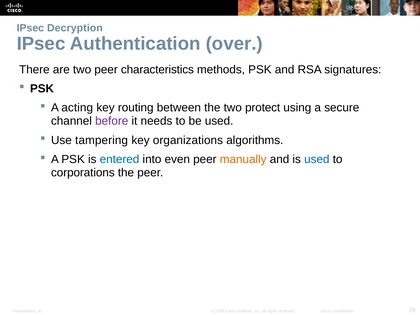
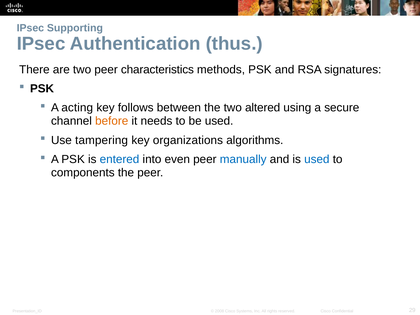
Decryption: Decryption -> Supporting
over: over -> thus
routing: routing -> follows
protect: protect -> altered
before colour: purple -> orange
manually colour: orange -> blue
corporations: corporations -> components
